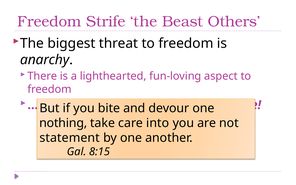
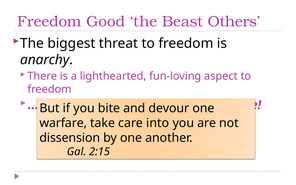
Strife: Strife -> Good
nothing at (63, 123): nothing -> warfare
statement: statement -> dissension
8:15: 8:15 -> 2:15
